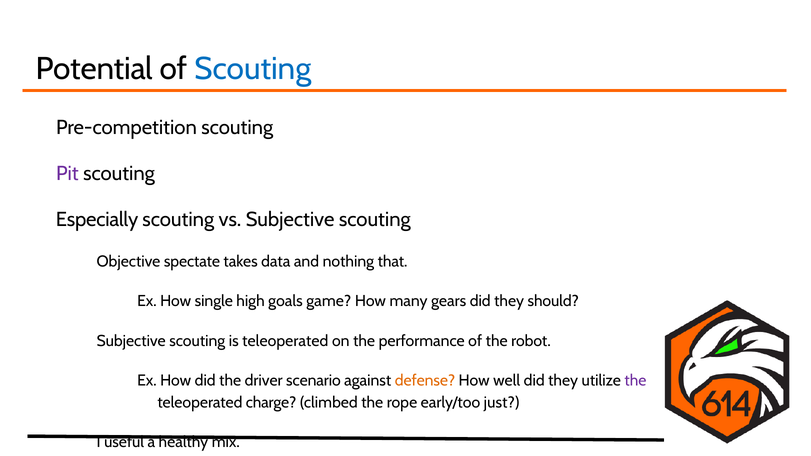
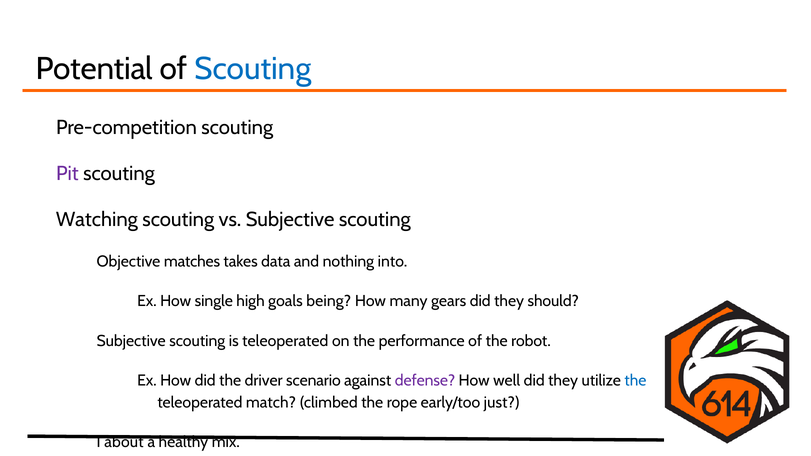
Especially: Especially -> Watching
spectate: spectate -> matches
that: that -> into
game: game -> being
defense colour: orange -> purple
the at (635, 381) colour: purple -> blue
charge: charge -> match
useful: useful -> about
